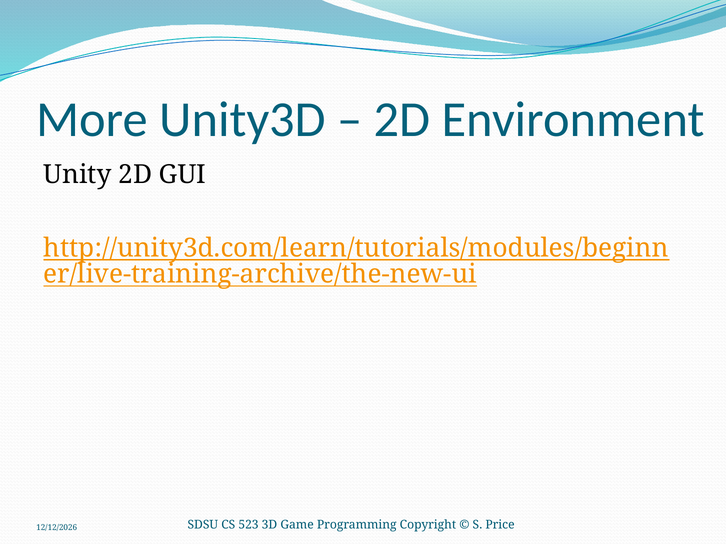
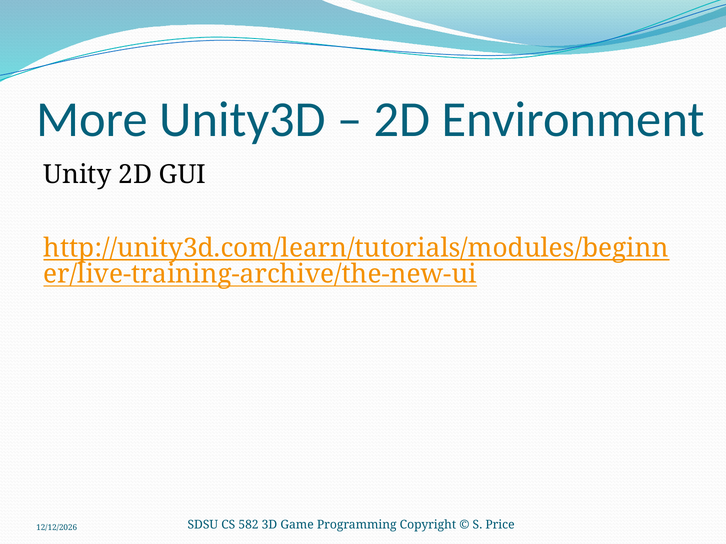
523: 523 -> 582
